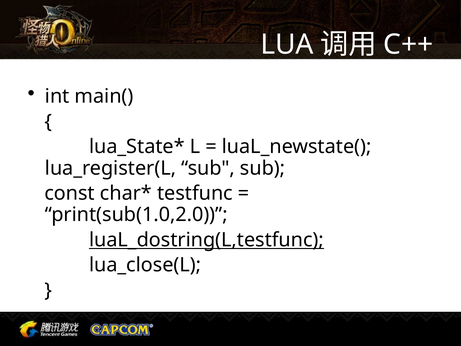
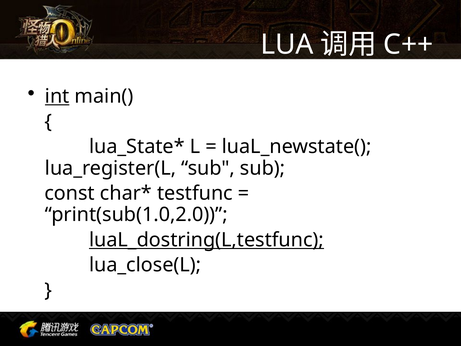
int underline: none -> present
